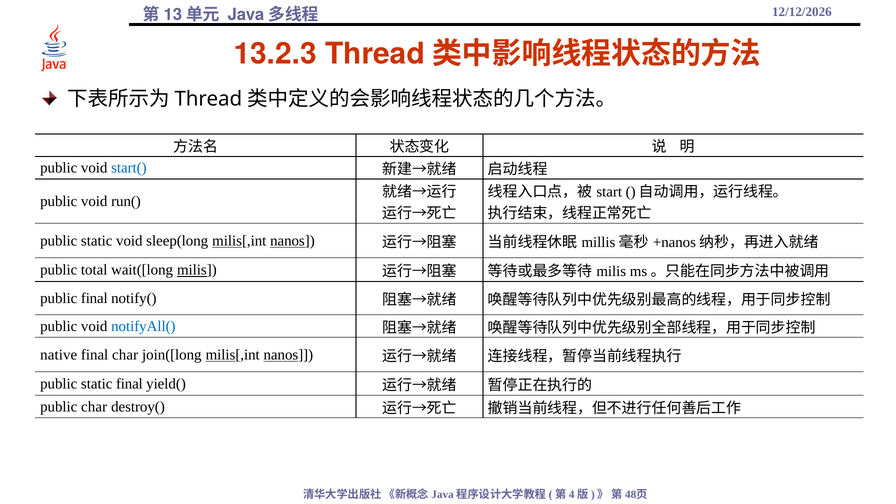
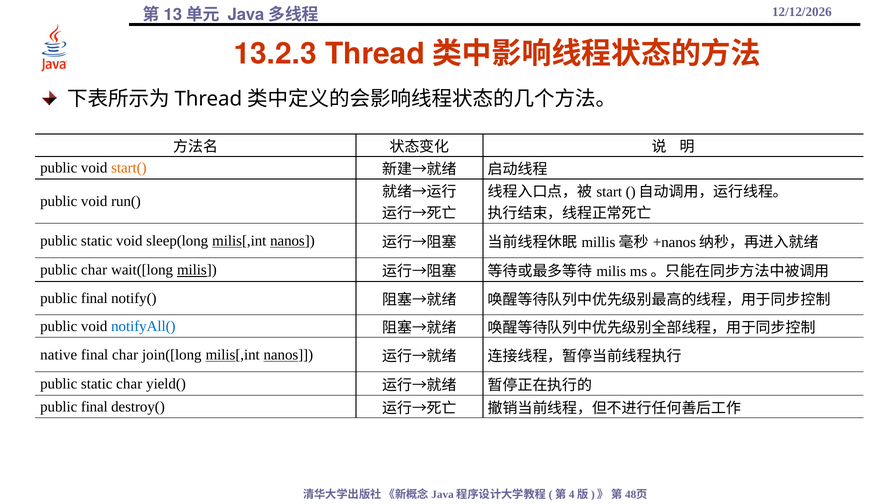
start( colour: blue -> orange
public total: total -> char
static final: final -> char
char at (94, 407): char -> final
